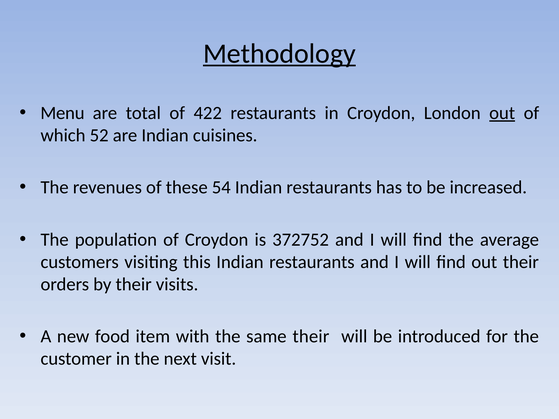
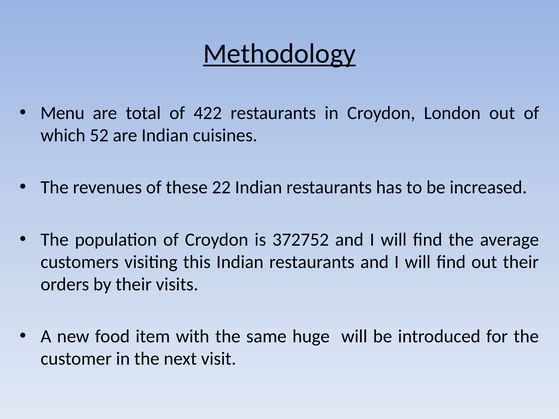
out at (502, 113) underline: present -> none
54: 54 -> 22
same their: their -> huge
